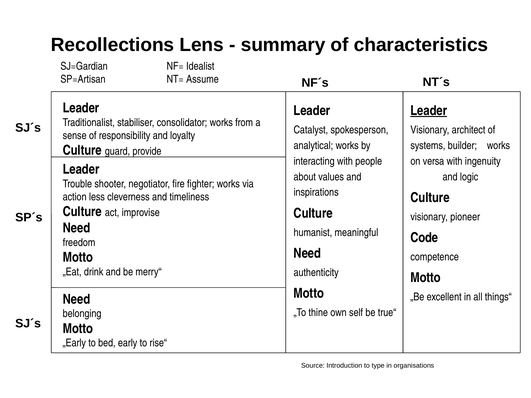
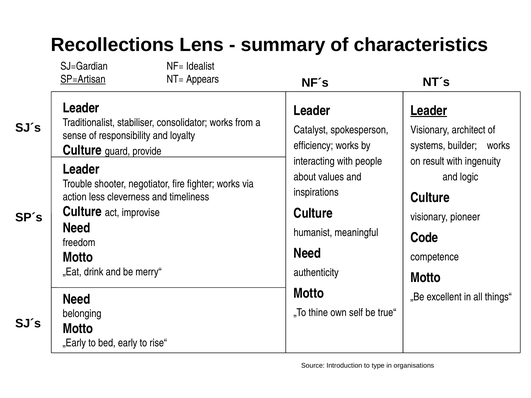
SP=Artisan underline: none -> present
Assume: Assume -> Appears
analytical: analytical -> efficiency
versa: versa -> result
